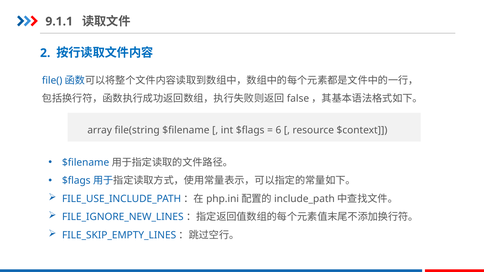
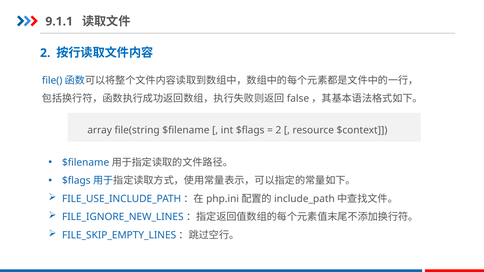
6 at (278, 130): 6 -> 2
